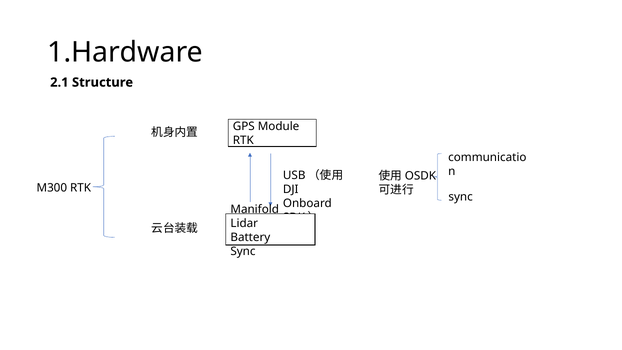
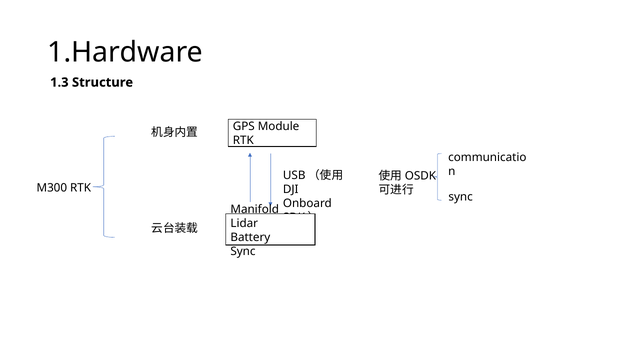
2.1: 2.1 -> 1.3
